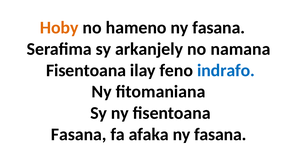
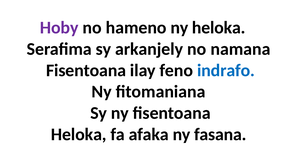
Hoby colour: orange -> purple
hameno ny fasana: fasana -> heloka
Fasana at (79, 135): Fasana -> Heloka
